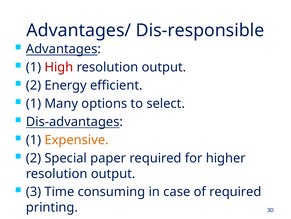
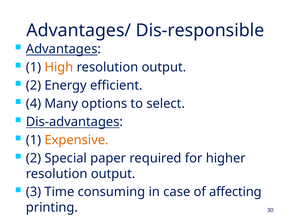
High colour: red -> orange
1 at (34, 103): 1 -> 4
of required: required -> affecting
